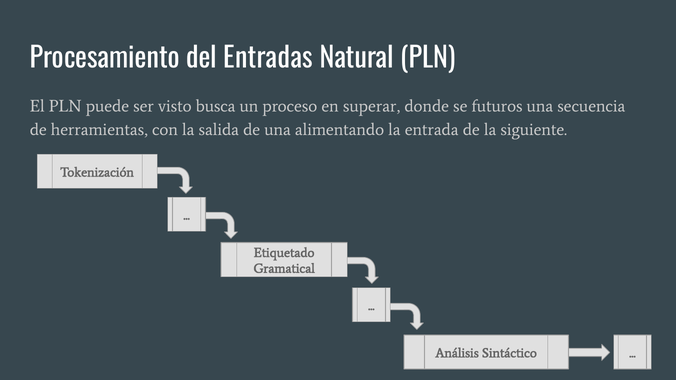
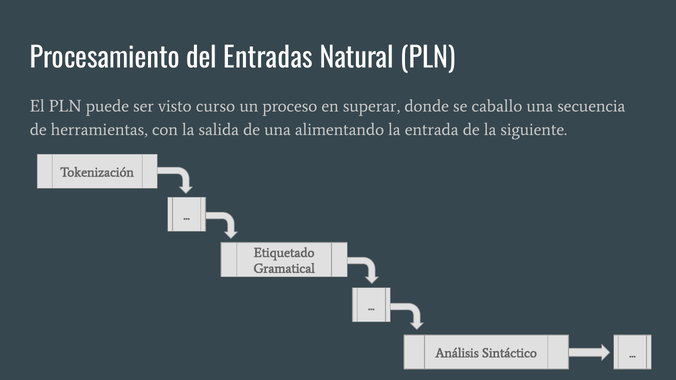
busca: busca -> curso
futuros: futuros -> caballo
